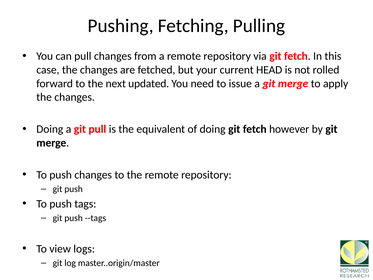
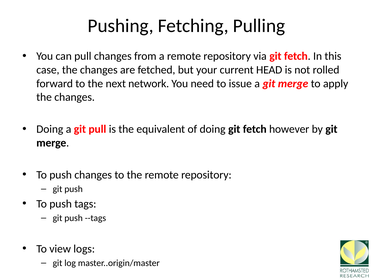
updated: updated -> network
